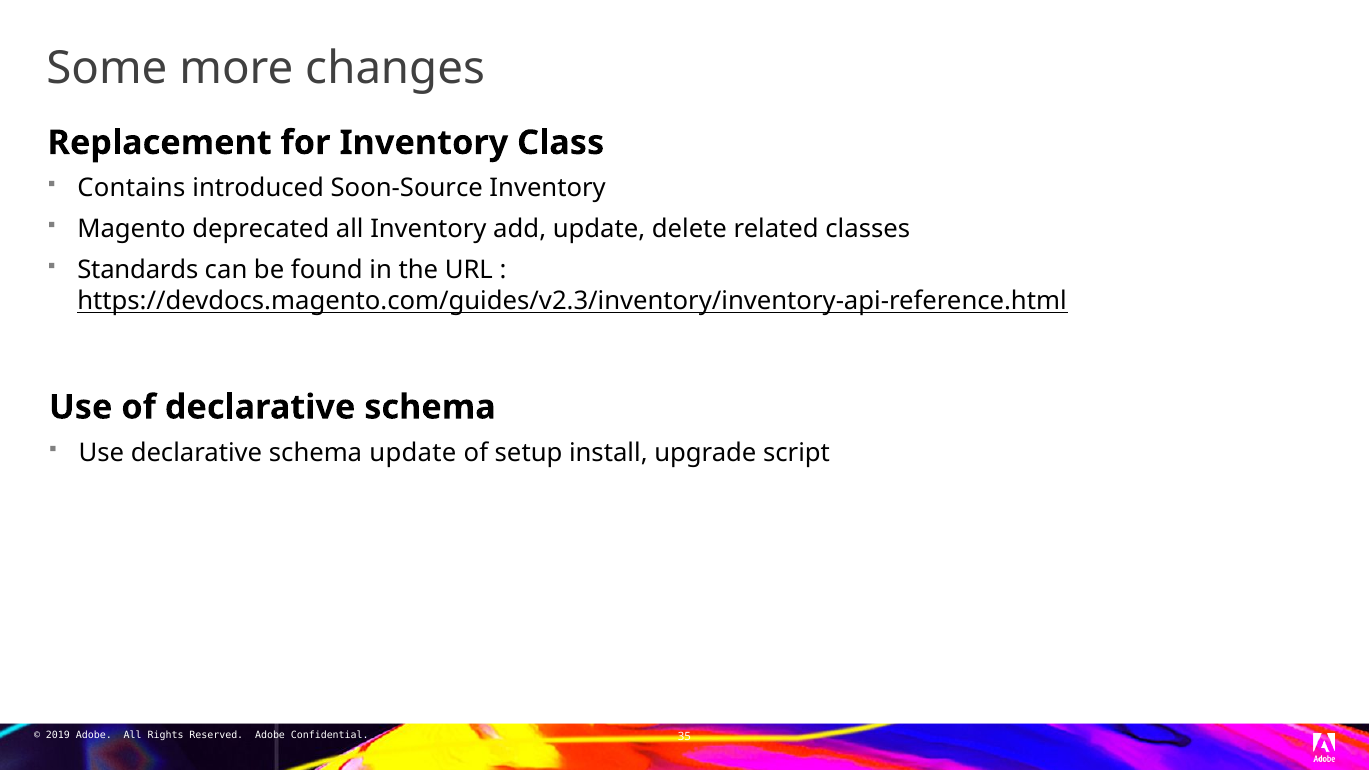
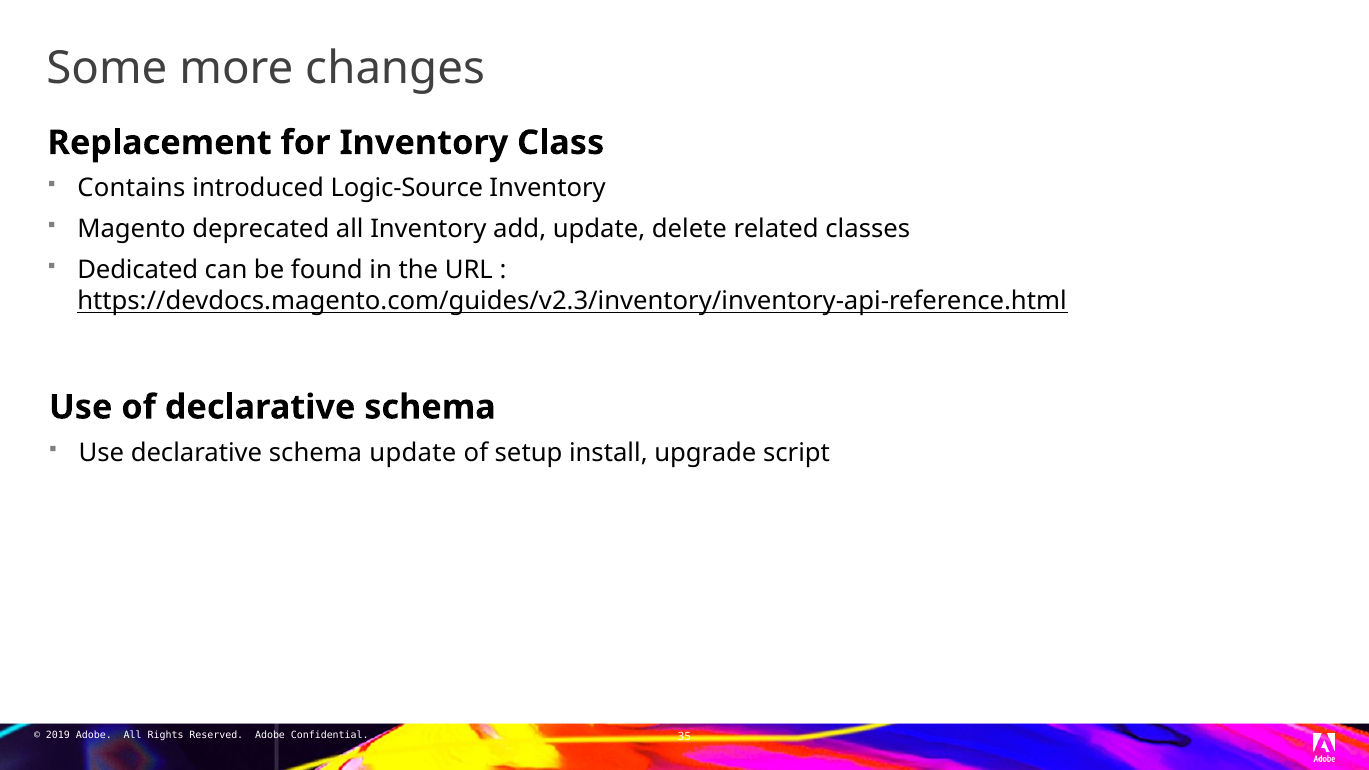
Soon-Source: Soon-Source -> Logic-Source
Standards: Standards -> Dedicated
